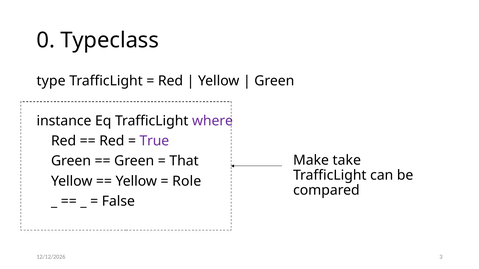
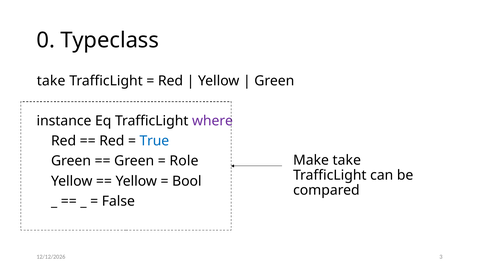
type at (51, 81): type -> take
True colour: purple -> blue
That: That -> Role
Role: Role -> Bool
